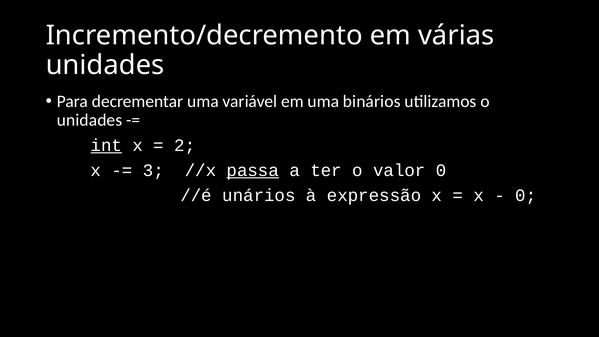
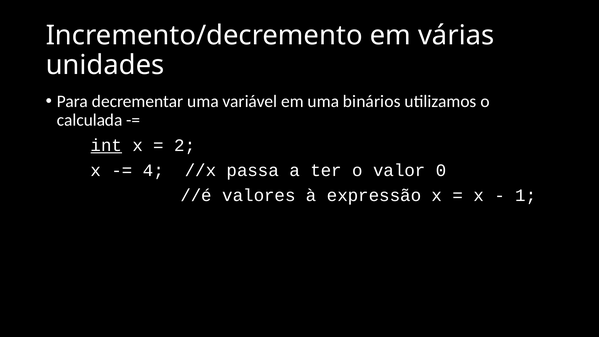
unidades at (90, 120): unidades -> calculada
3: 3 -> 4
passa underline: present -> none
unários: unários -> valores
0 at (526, 195): 0 -> 1
